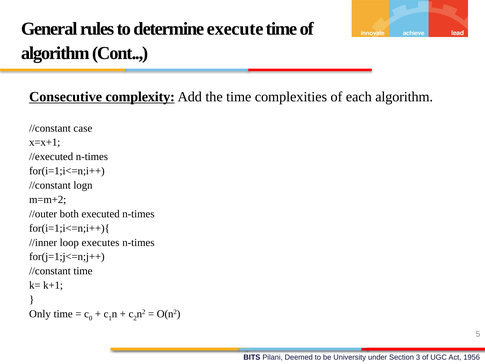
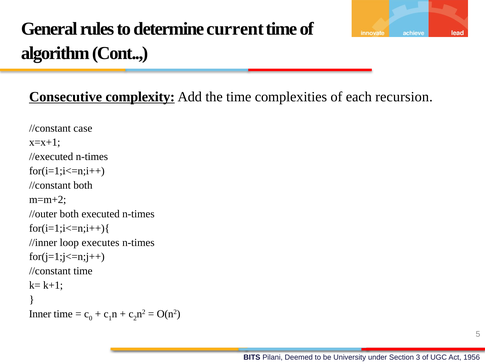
execute: execute -> current
each algorithm: algorithm -> recursion
//constant logn: logn -> both
Only: Only -> Inner
